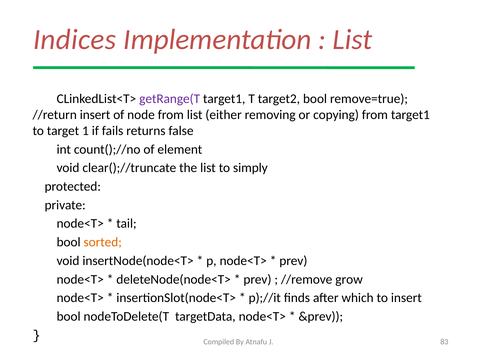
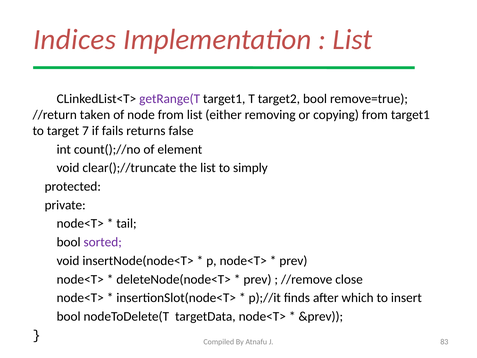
//return insert: insert -> taken
1: 1 -> 7
sorted colour: orange -> purple
grow: grow -> close
